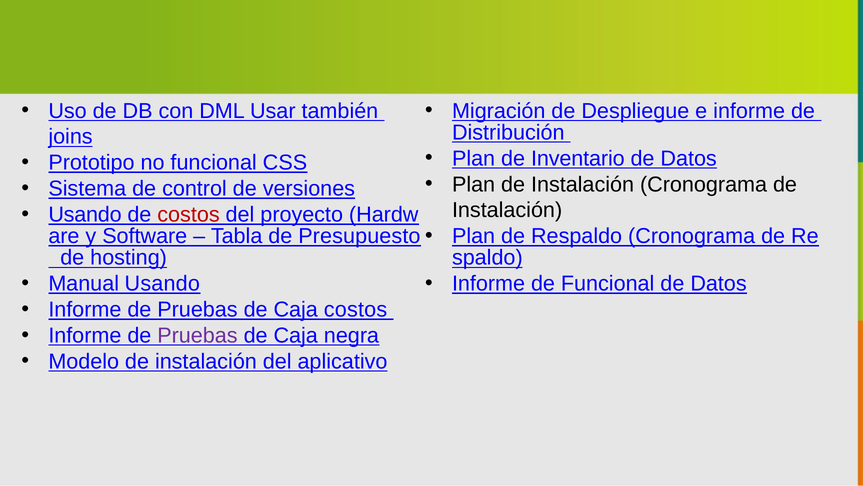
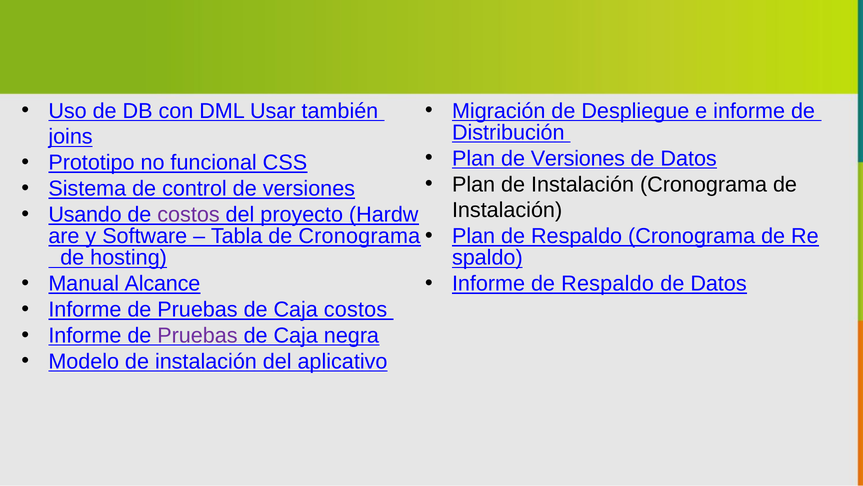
Plan de Inventario: Inventario -> Versiones
costos at (188, 214) colour: red -> purple
de Presupuesto: Presupuesto -> Cronograma
Manual Usando: Usando -> Alcance
Informe de Funcional: Funcional -> Respaldo
